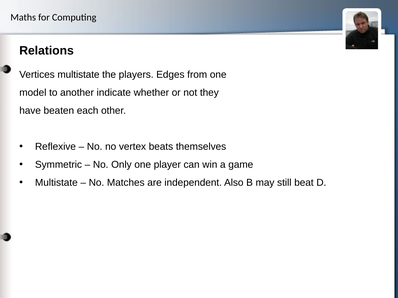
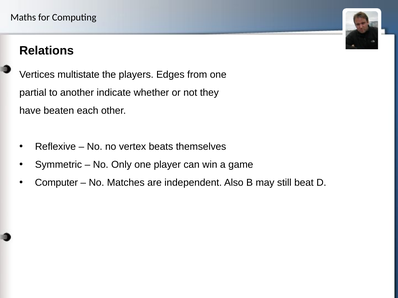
model: model -> partial
Multistate at (56, 183): Multistate -> Computer
